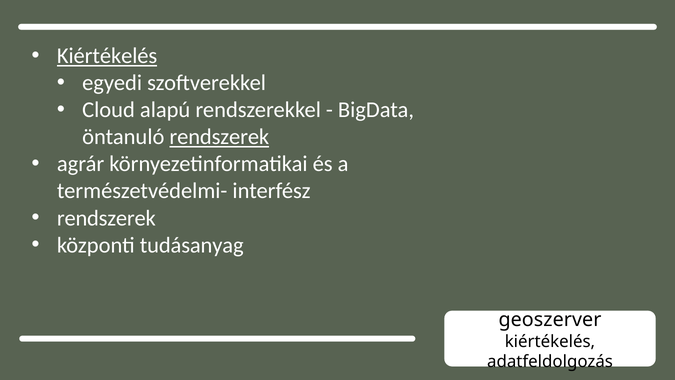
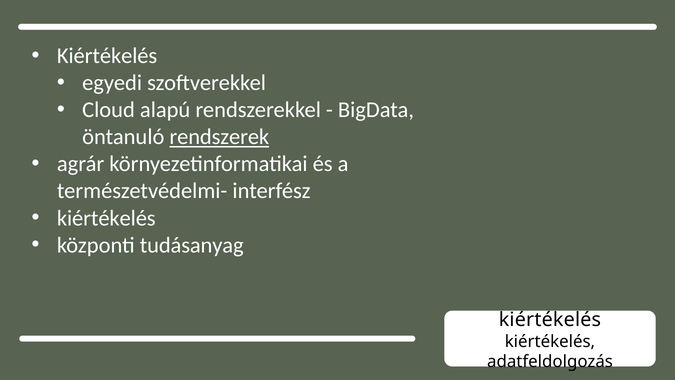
Kiértékelés at (107, 56) underline: present -> none
rendszerek at (106, 218): rendszerek -> kiértékelés
geoszerver at (550, 319): geoszerver -> kiértékelés
